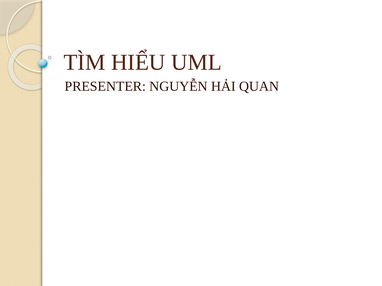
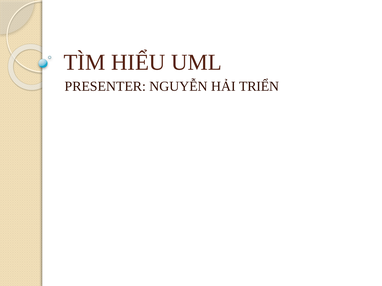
QUAN: QUAN -> TRIỂN
